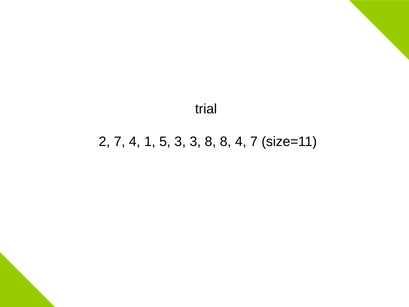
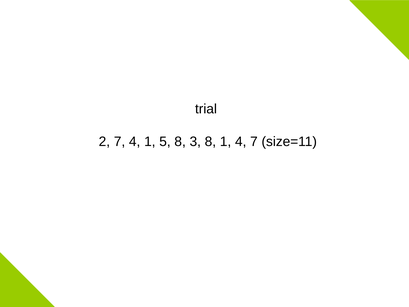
5 3: 3 -> 8
8 8: 8 -> 1
